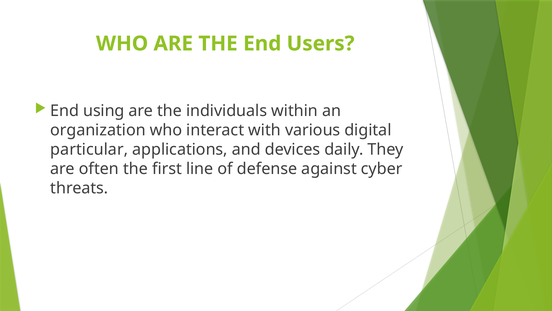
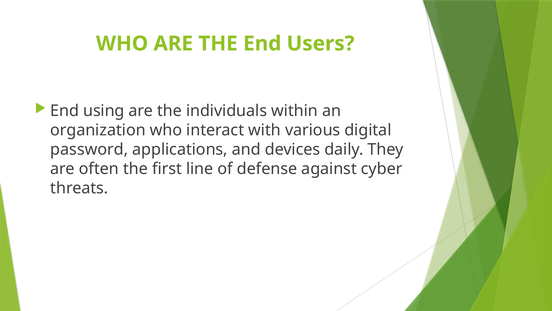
particular: particular -> password
